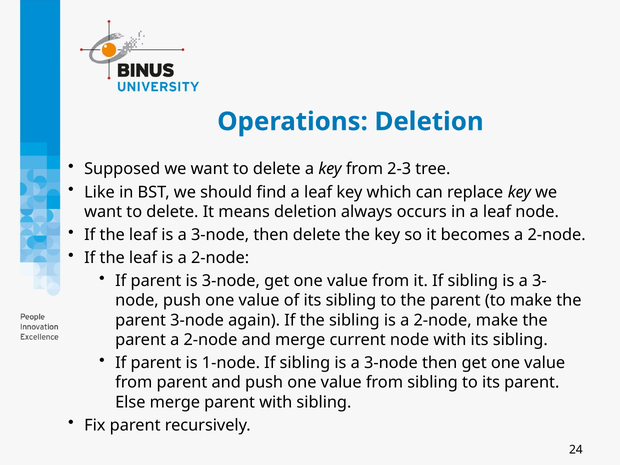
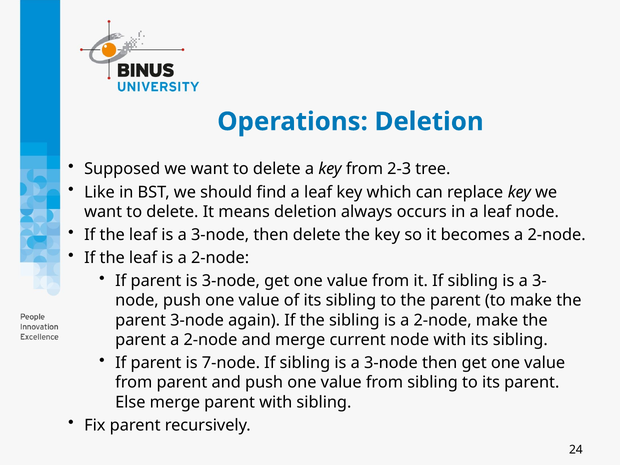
1-node: 1-node -> 7-node
